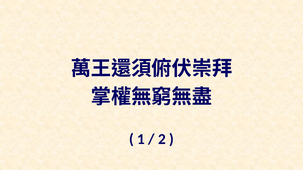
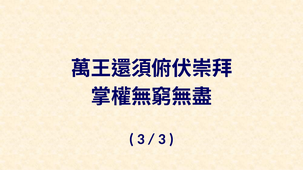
1 at (141, 139): 1 -> 3
2 at (162, 139): 2 -> 3
